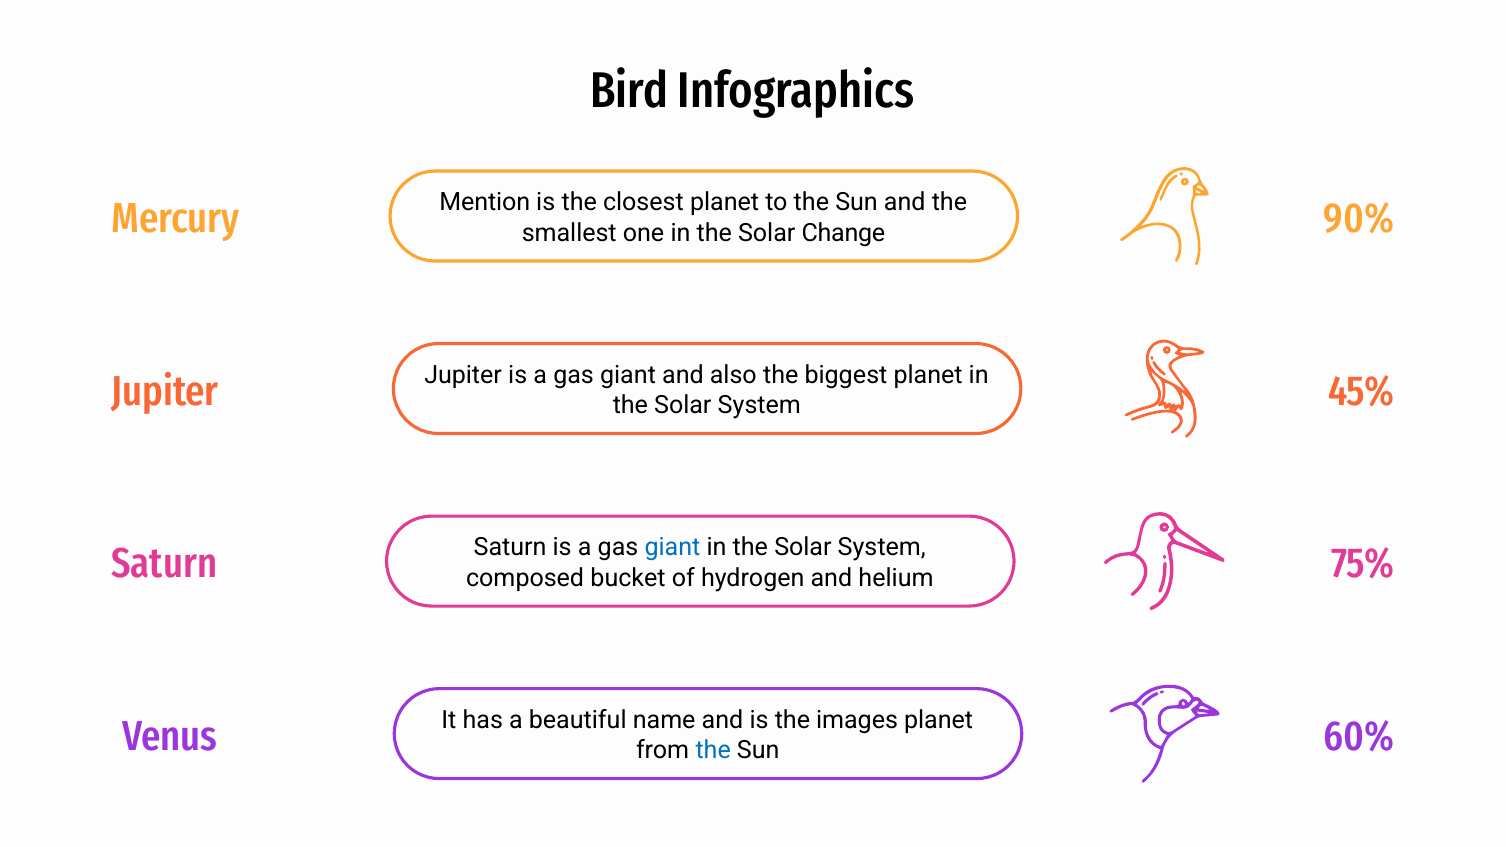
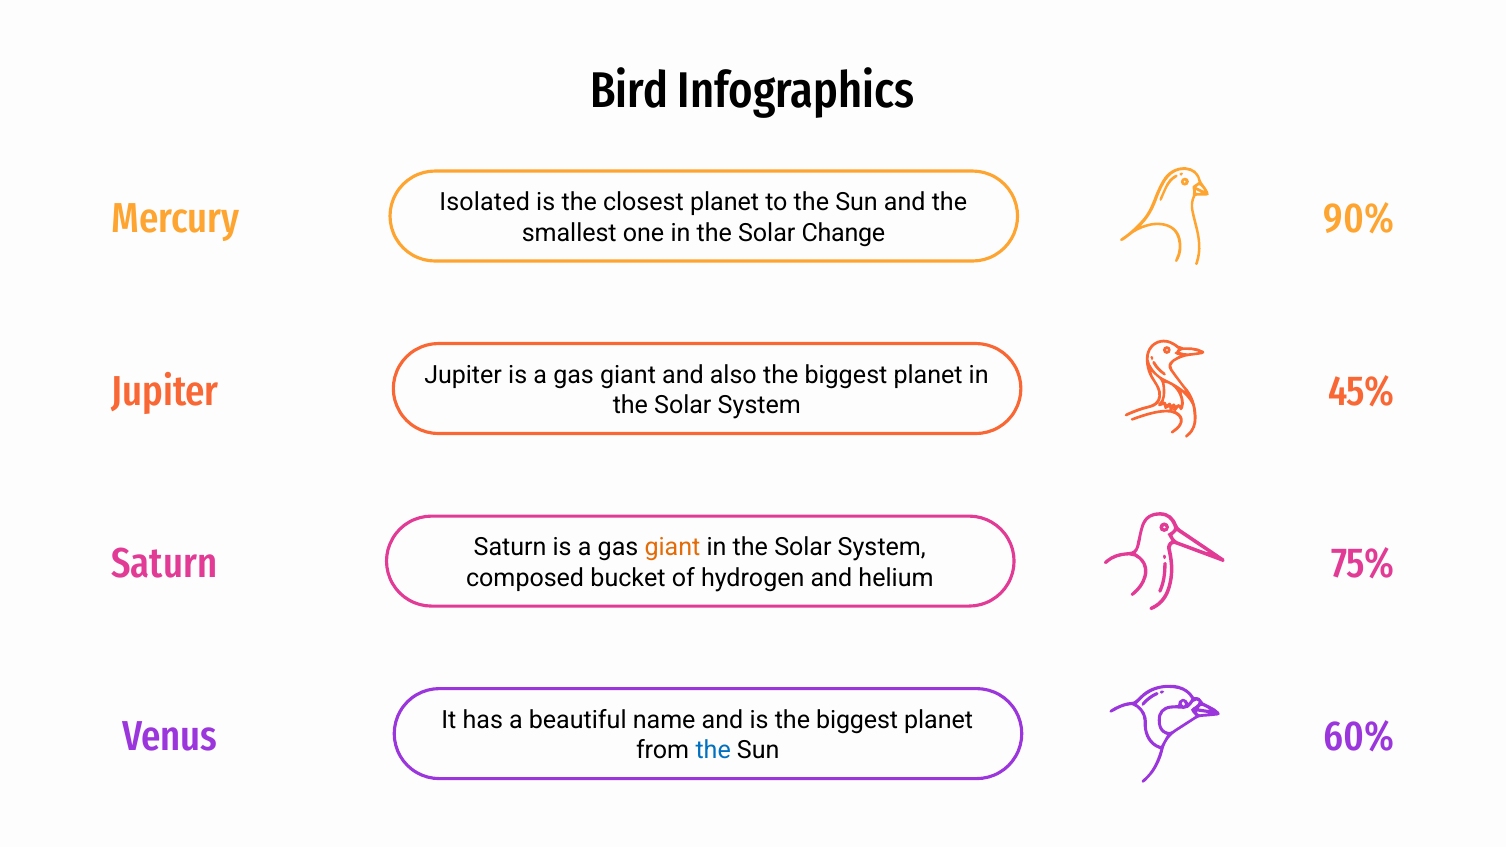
Mention: Mention -> Isolated
giant at (672, 548) colour: blue -> orange
is the images: images -> biggest
